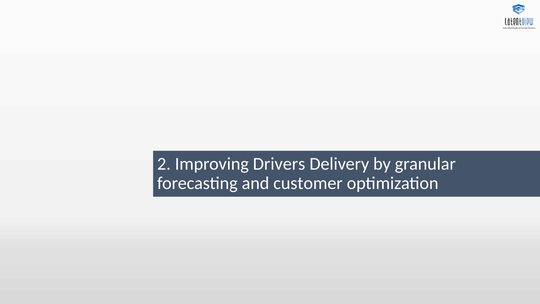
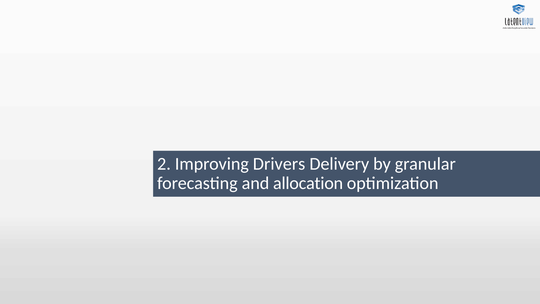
customer: customer -> allocation
